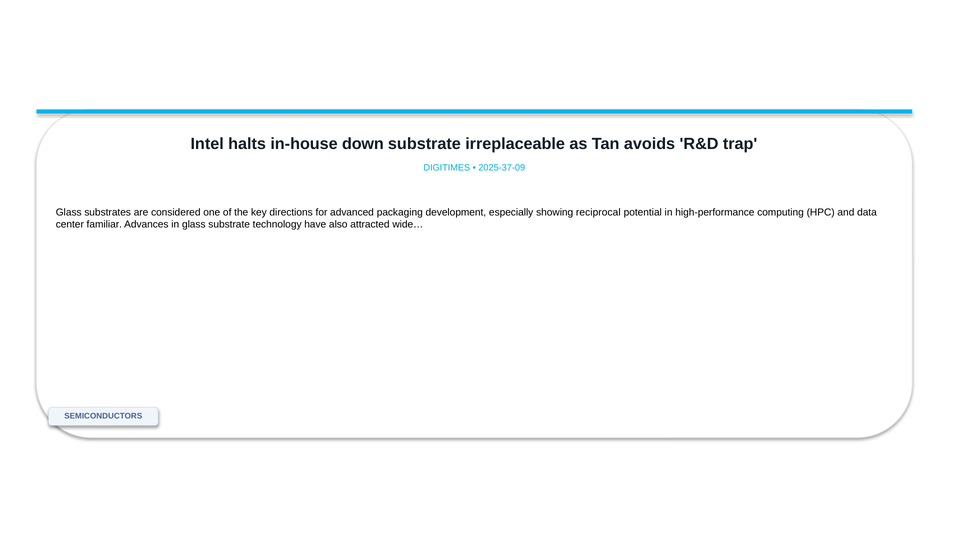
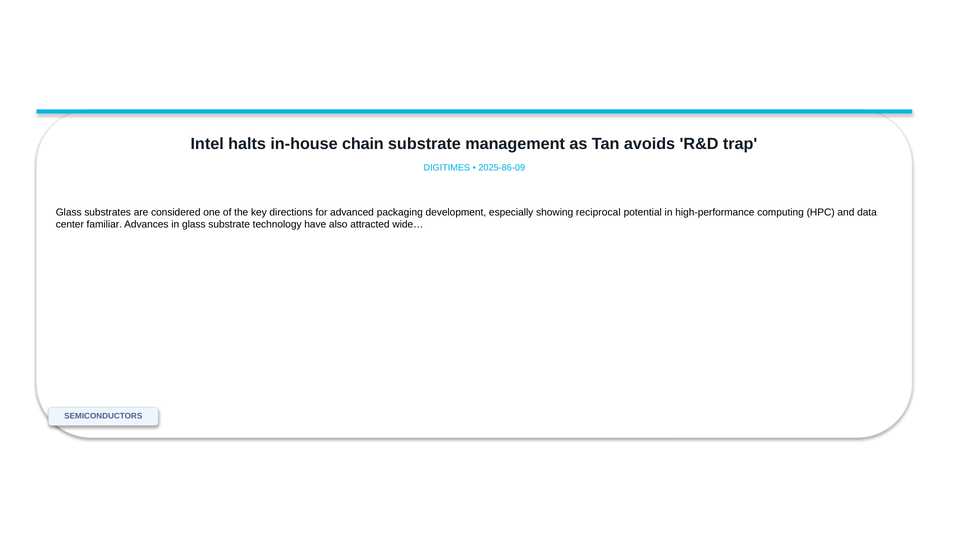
down: down -> chain
irreplaceable: irreplaceable -> management
2025-37-09: 2025-37-09 -> 2025-86-09
